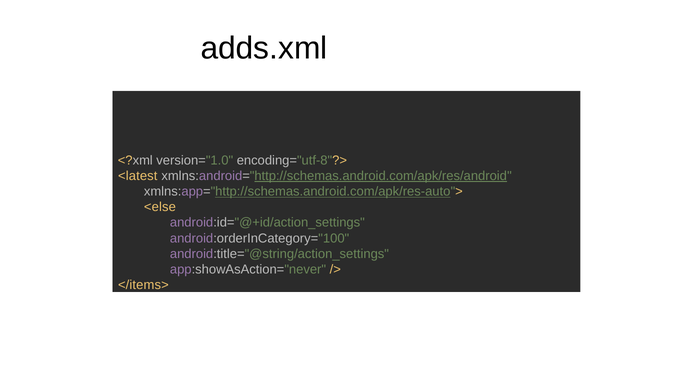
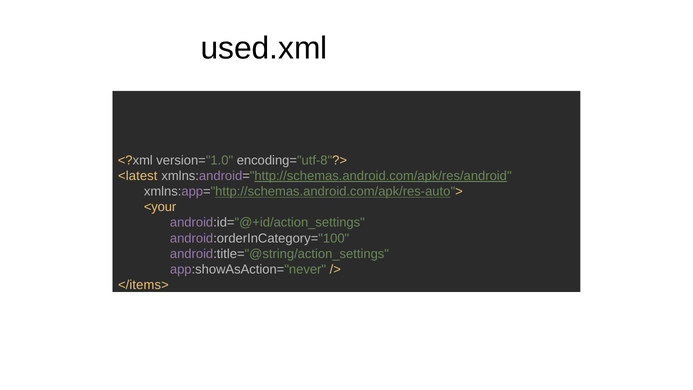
adds.xml: adds.xml -> used.xml
<else: <else -> <your
